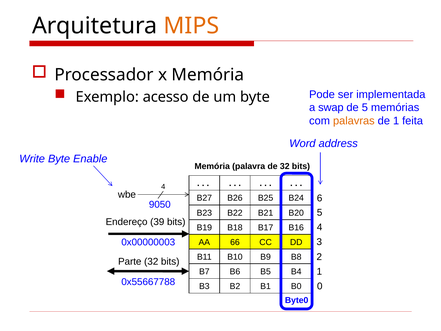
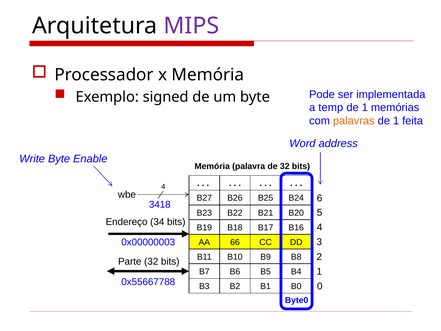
MIPS colour: orange -> purple
acesso: acesso -> signed
swap: swap -> temp
5 at (365, 108): 5 -> 1
9050: 9050 -> 3418
39: 39 -> 34
